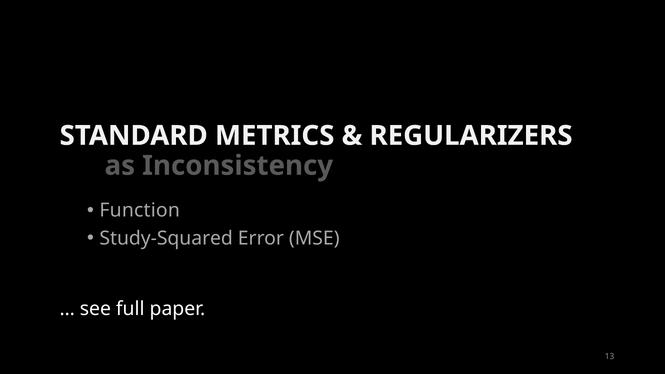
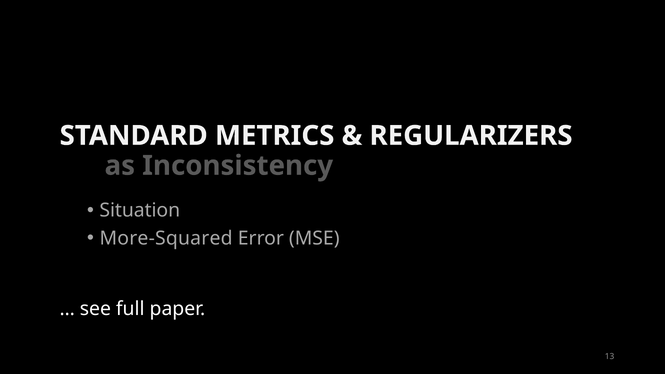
Function: Function -> Situation
Study-Squared: Study-Squared -> More-Squared
